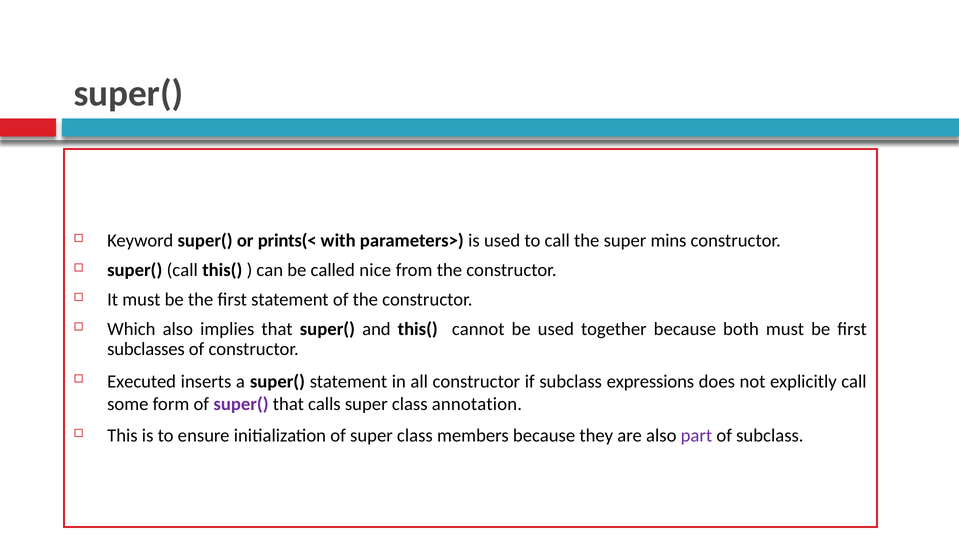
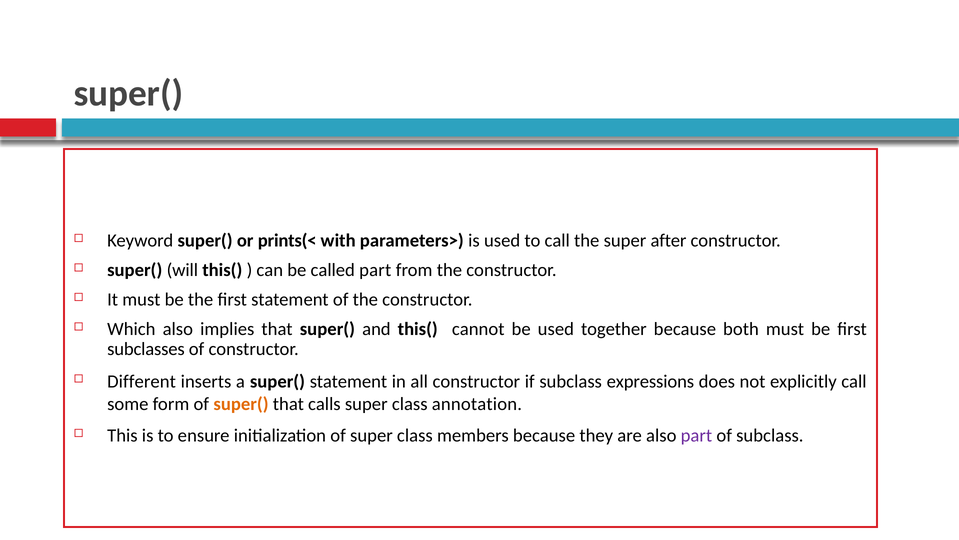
mins: mins -> after
super( call: call -> will
called nice: nice -> part
Executed: Executed -> Different
super( at (241, 403) colour: purple -> orange
